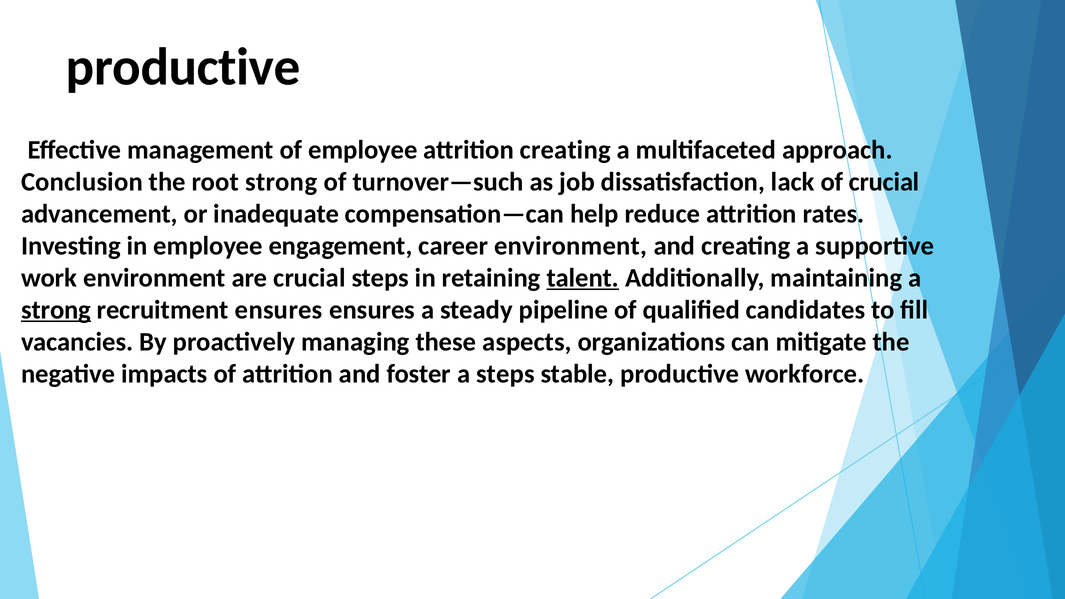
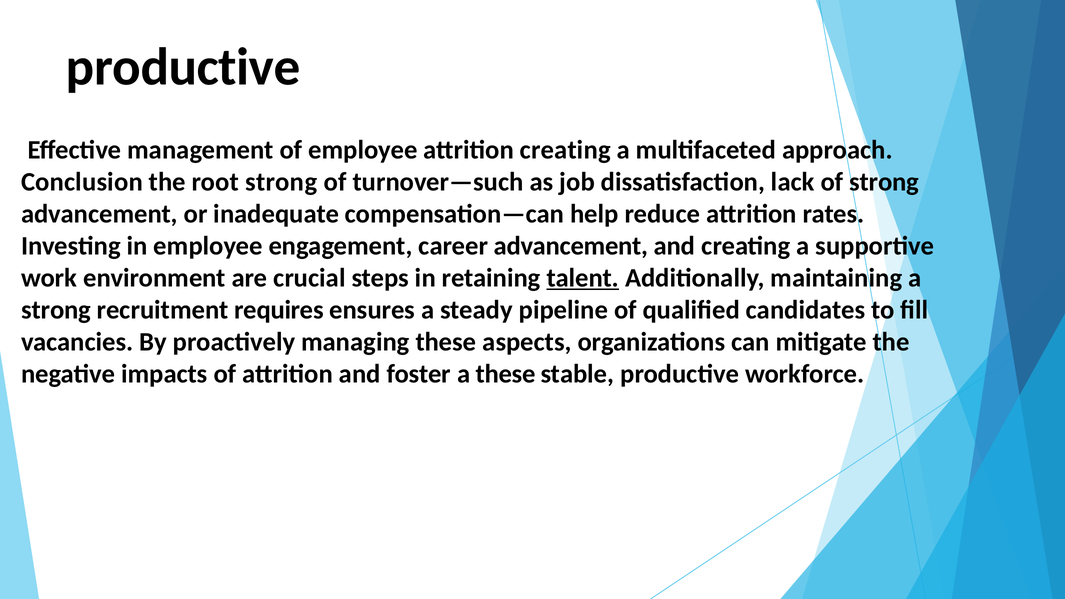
of crucial: crucial -> strong
career environment: environment -> advancement
strong at (56, 310) underline: present -> none
recruitment ensures: ensures -> requires
a steps: steps -> these
